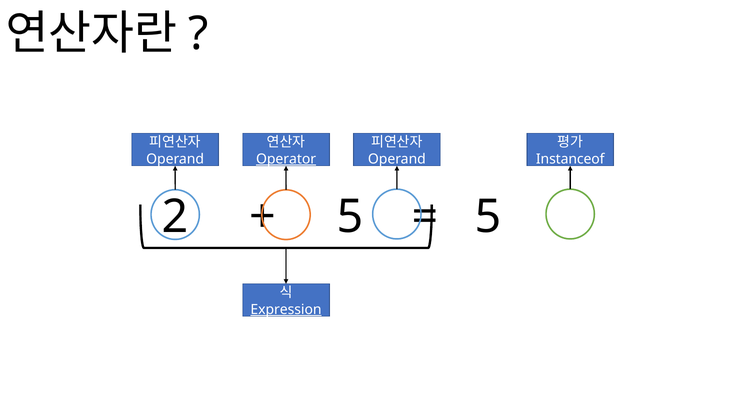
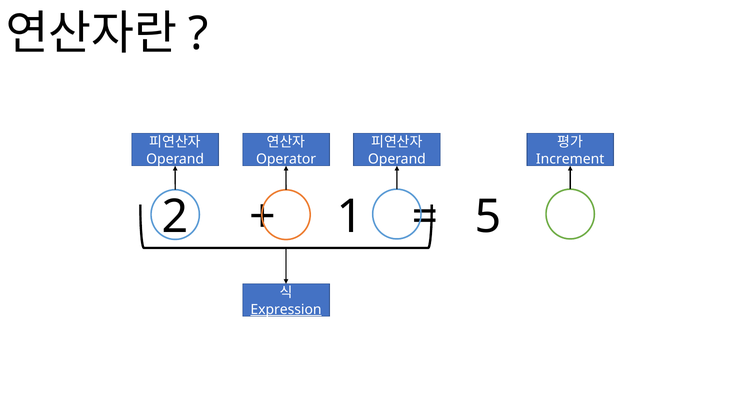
Operator underline: present -> none
Instanceof: Instanceof -> Increment
5 at (350, 217): 5 -> 1
